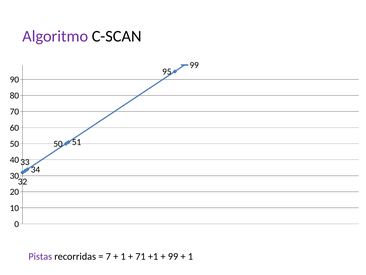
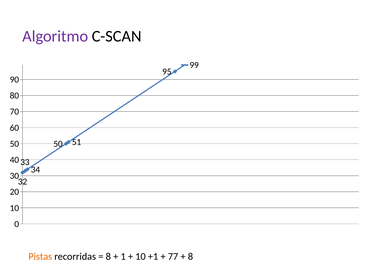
Pistas colour: purple -> orange
7 at (108, 256): 7 -> 8
71 at (141, 256): 71 -> 10
99 at (173, 256): 99 -> 77
1 at (190, 256): 1 -> 8
